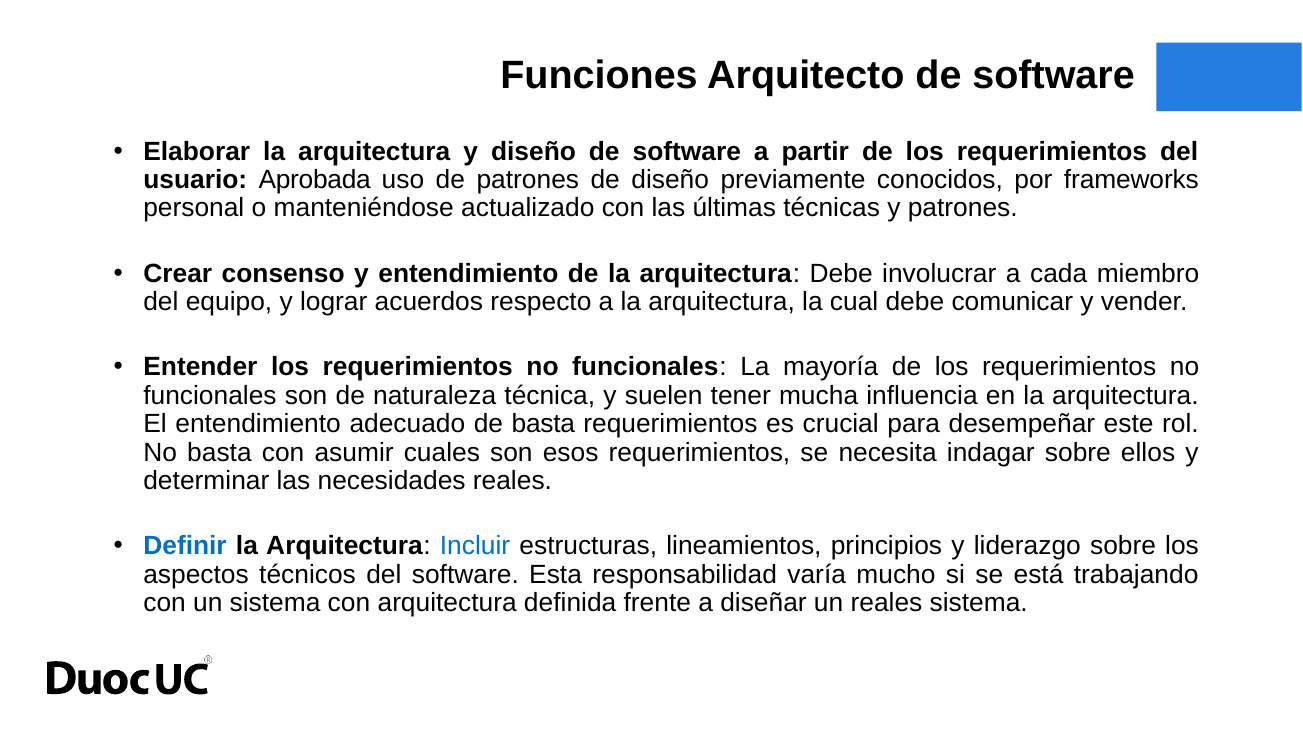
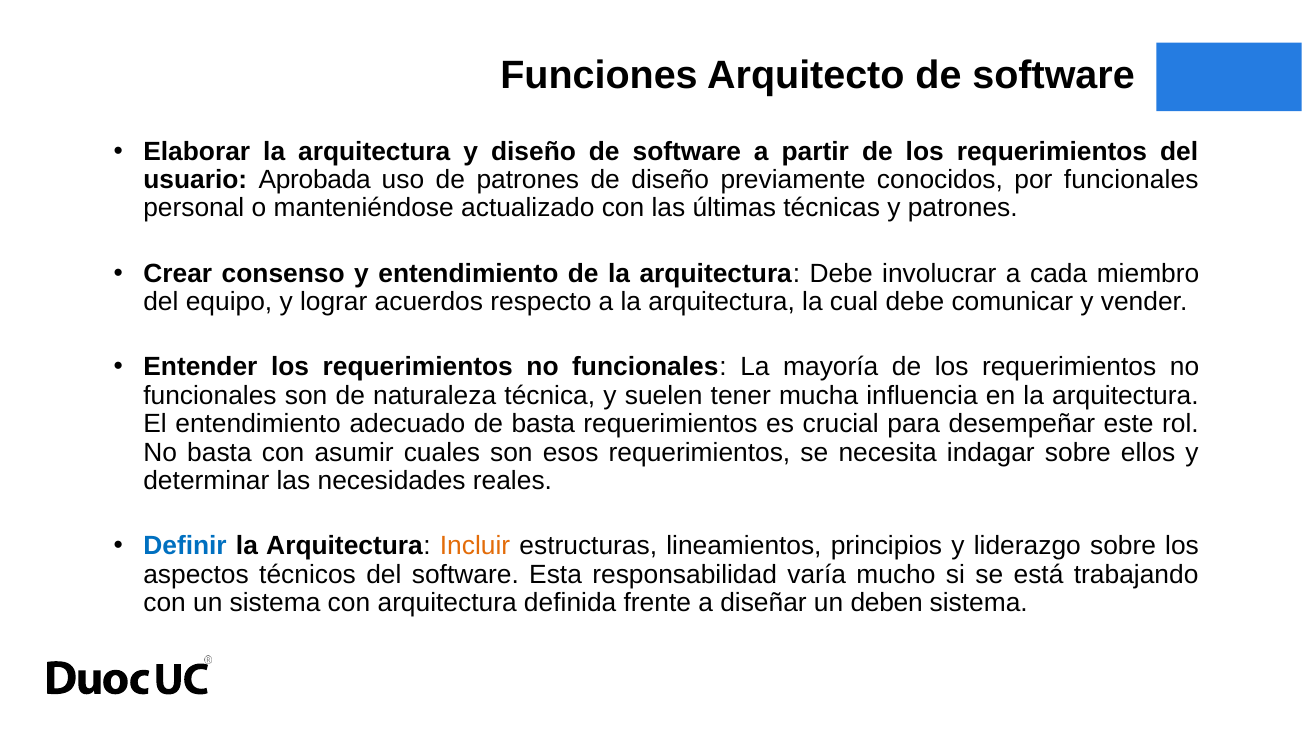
por frameworks: frameworks -> funcionales
Incluir colour: blue -> orange
un reales: reales -> deben
